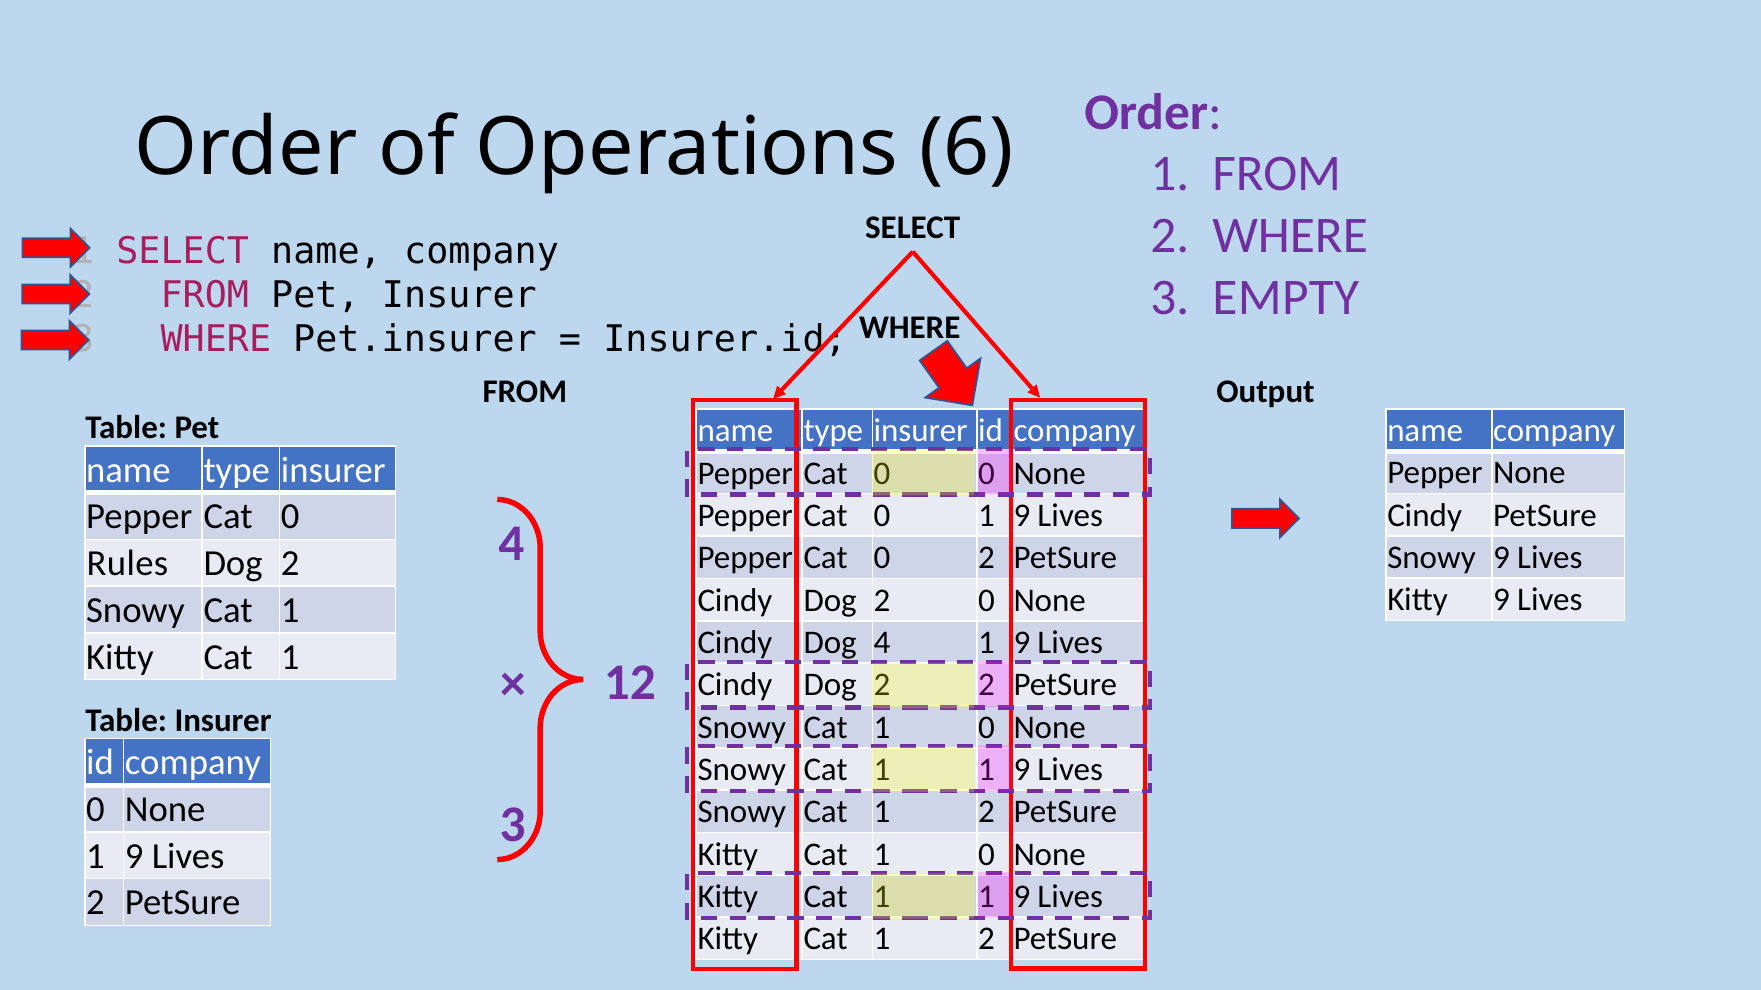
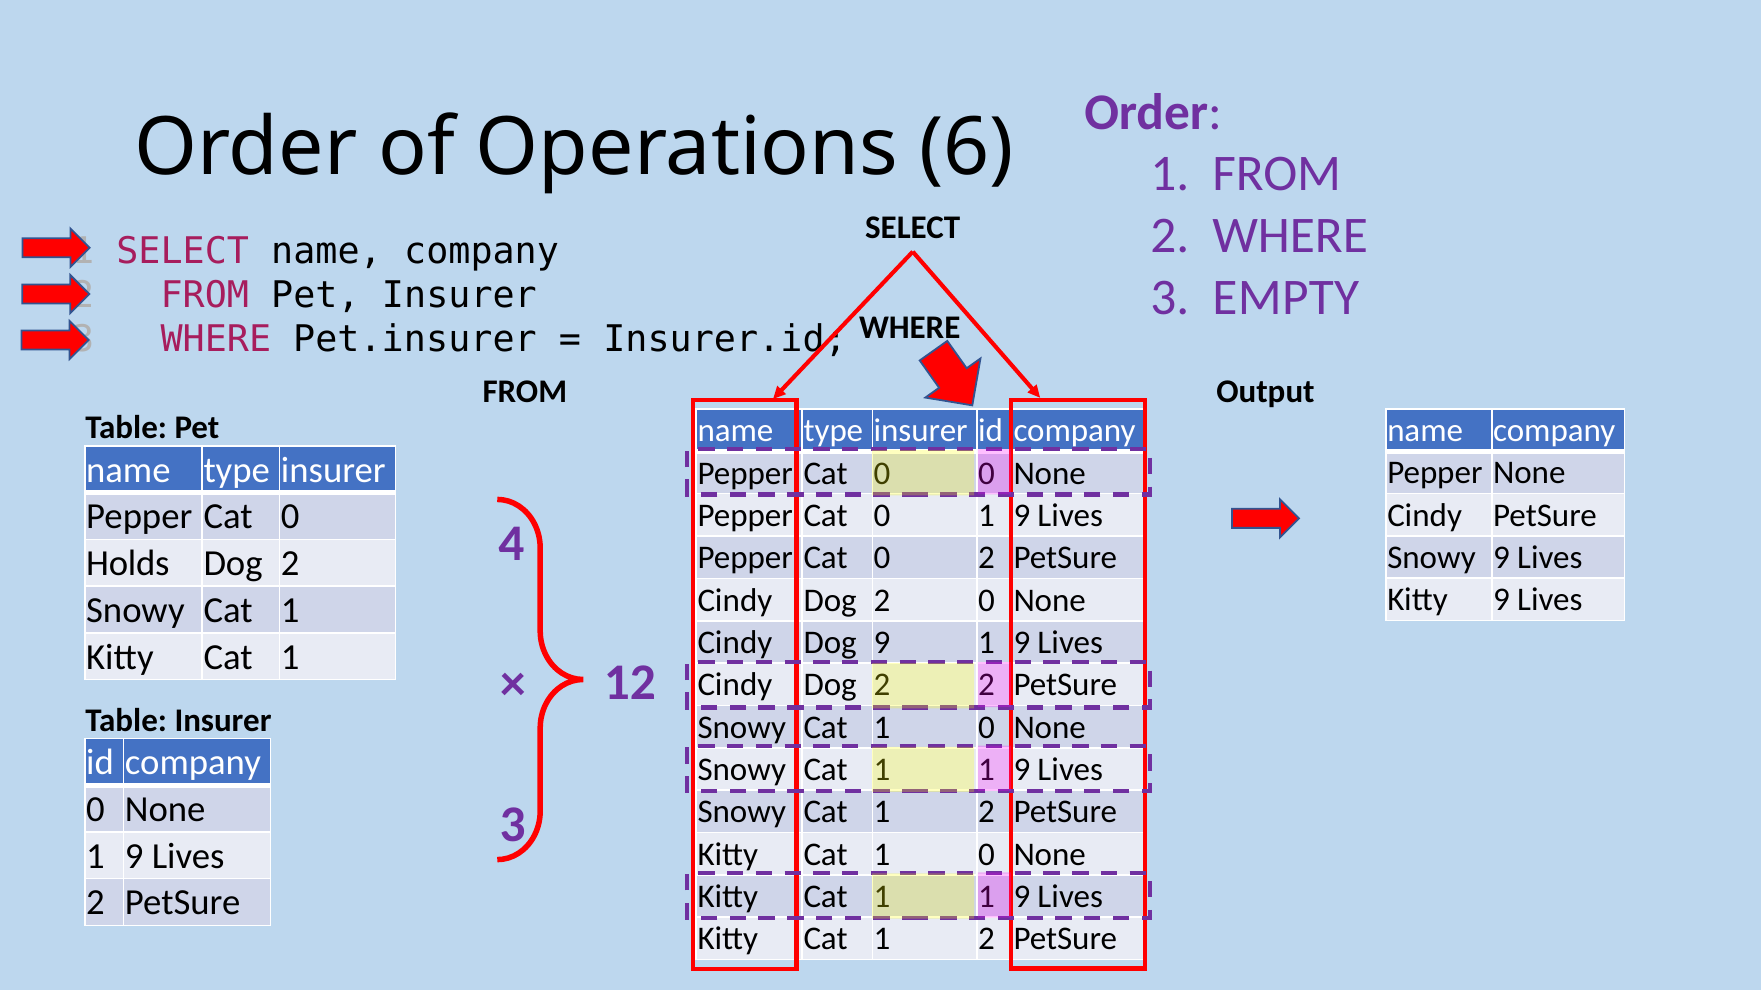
Rules: Rules -> Holds
Dog 4: 4 -> 9
